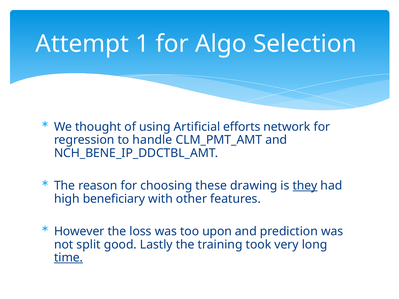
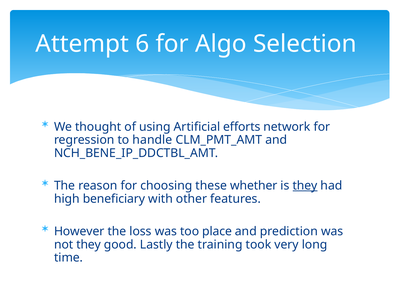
1: 1 -> 6
drawing: drawing -> whether
upon: upon -> place
not split: split -> they
time underline: present -> none
